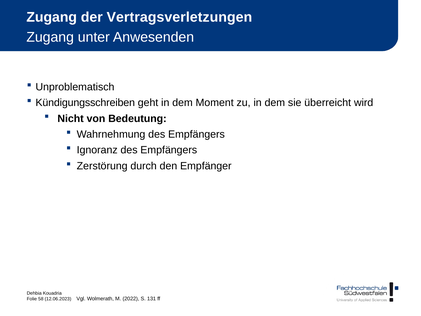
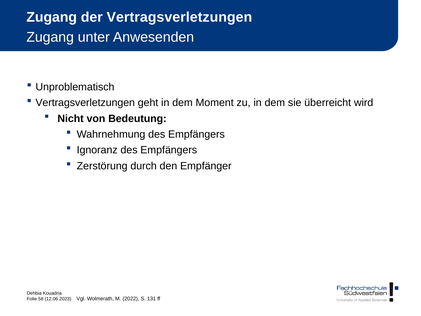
Kündigungsschreiben at (85, 103): Kündigungsschreiben -> Vertragsverletzungen
